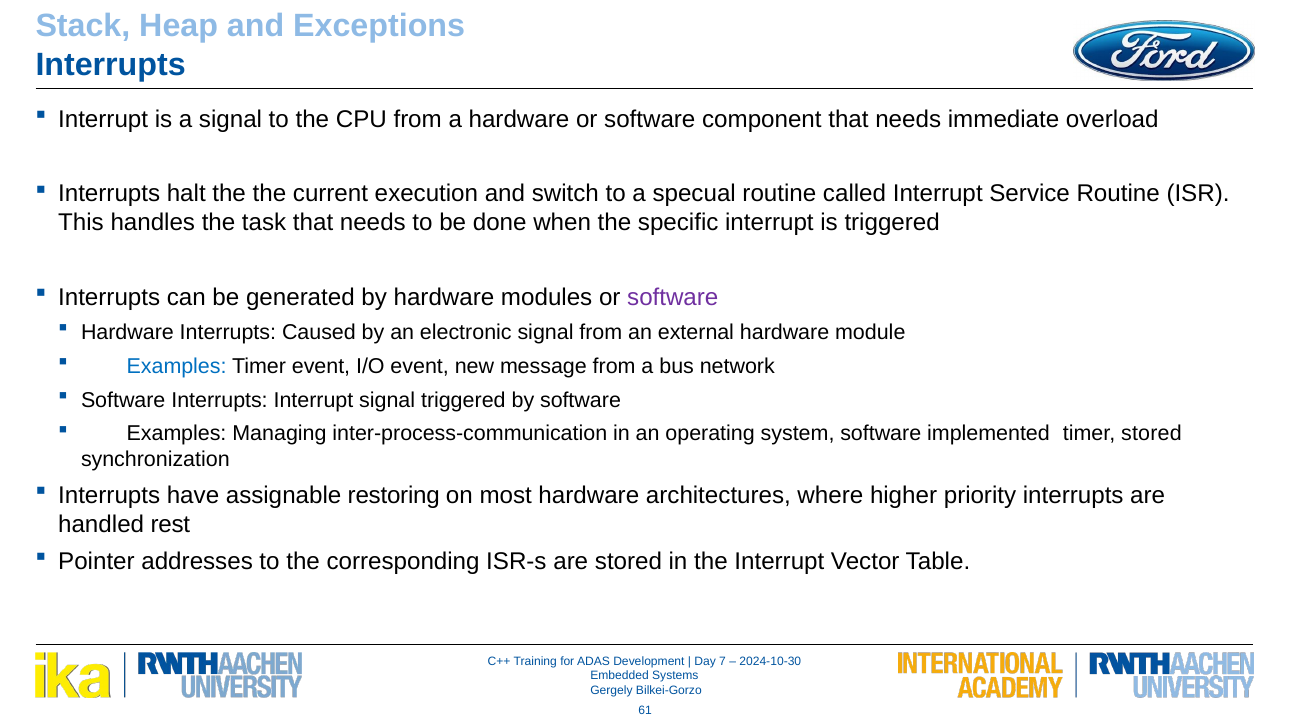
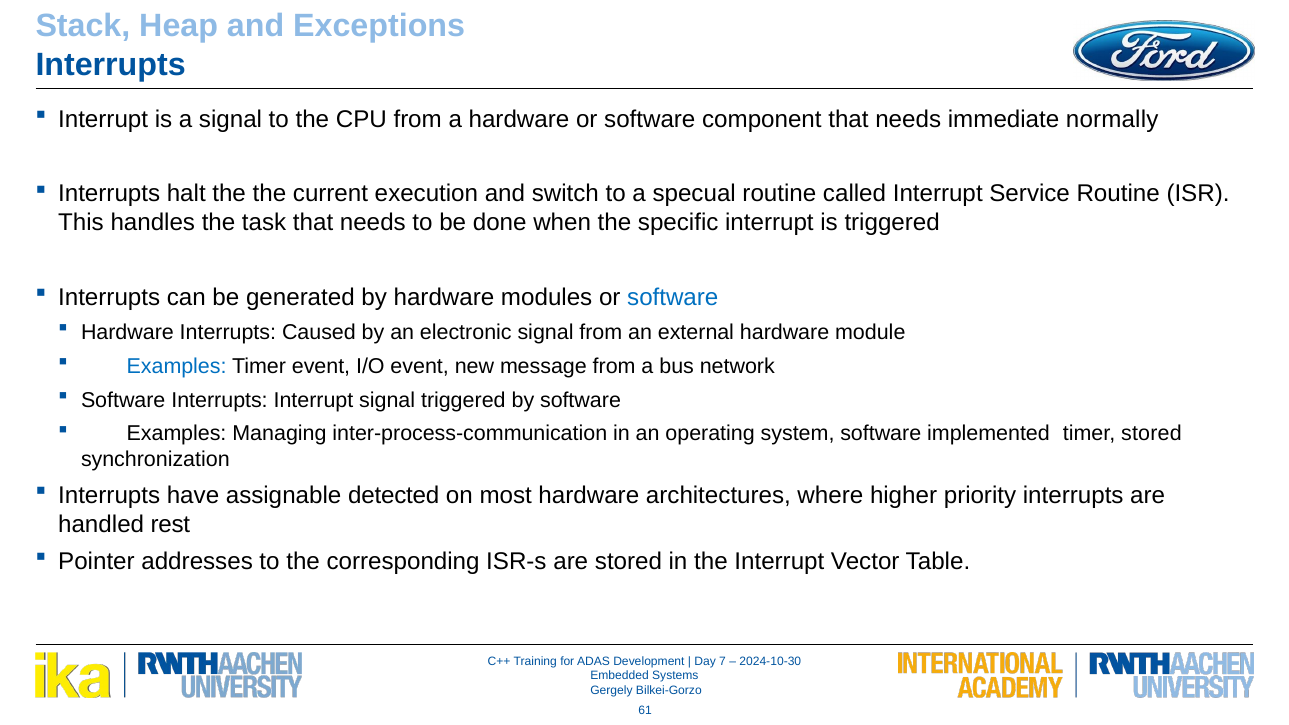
overload: overload -> normally
software at (673, 297) colour: purple -> blue
restoring: restoring -> detected
